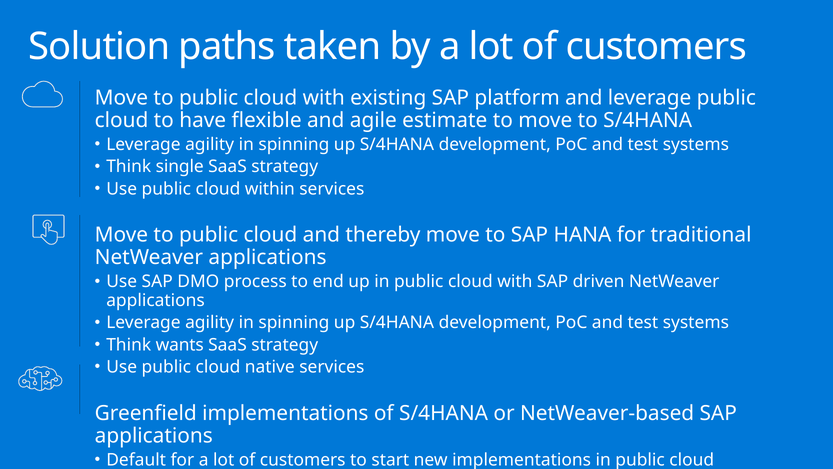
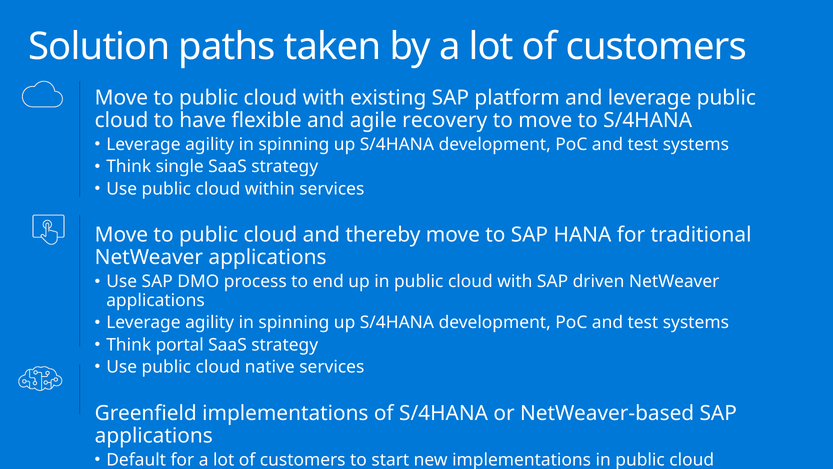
estimate: estimate -> recovery
wants: wants -> portal
